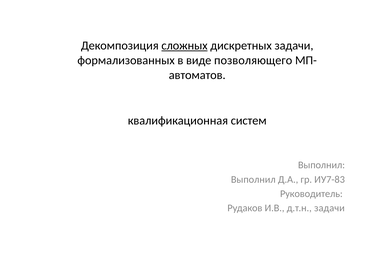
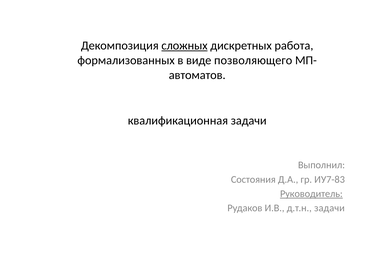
дискретных задачи: задачи -> работа
квалификационная систем: систем -> задачи
Выполнил at (253, 179): Выполнил -> Состояния
Руководитель underline: none -> present
